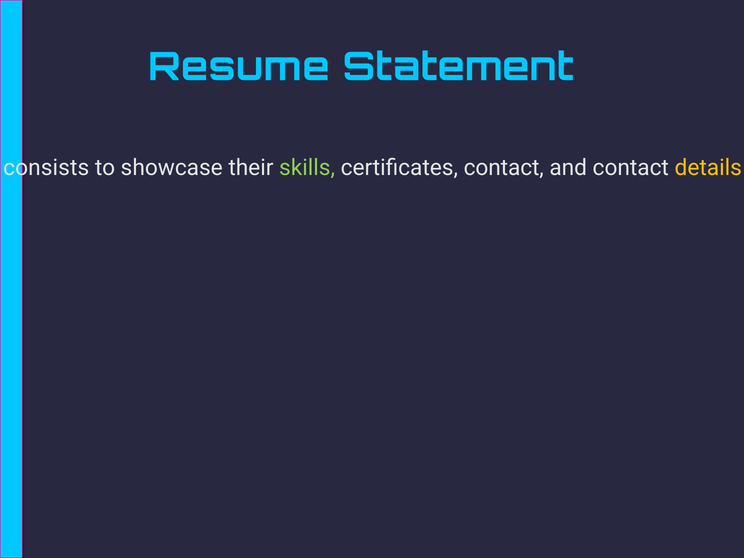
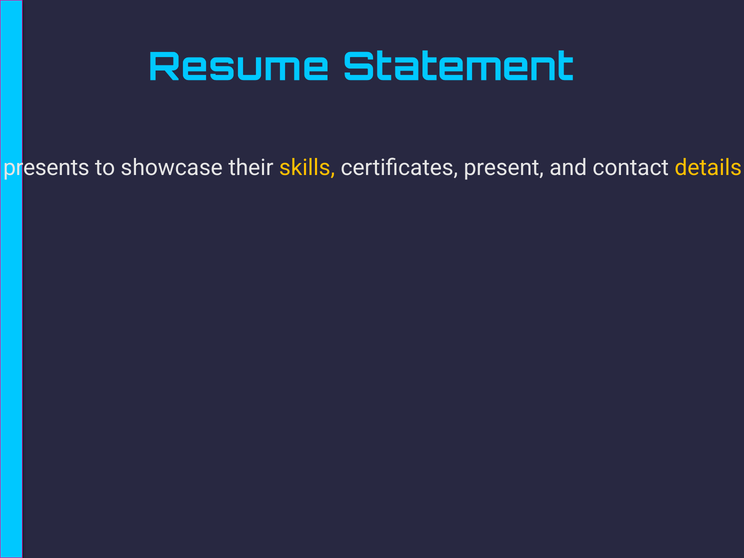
consists: consists -> presents
skills colour: light green -> yellow
certificates contact: contact -> present
